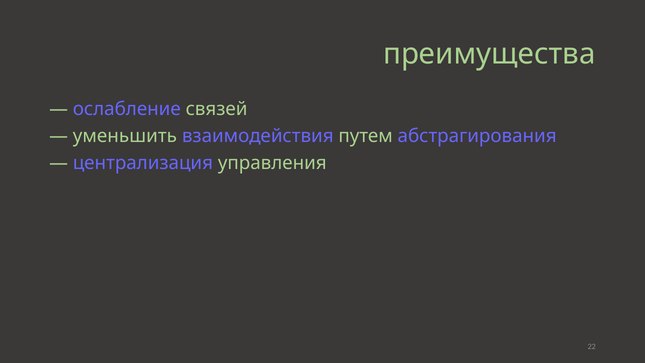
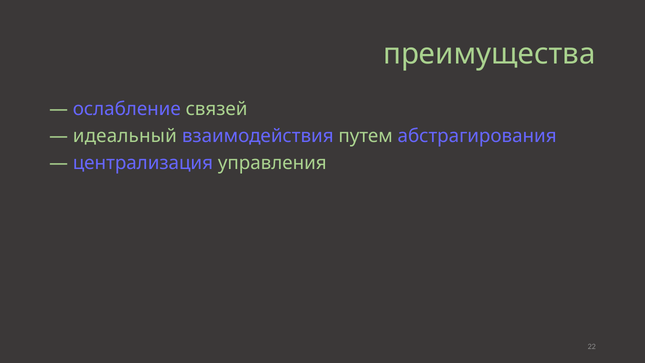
уменьшить: уменьшить -> идеальный
